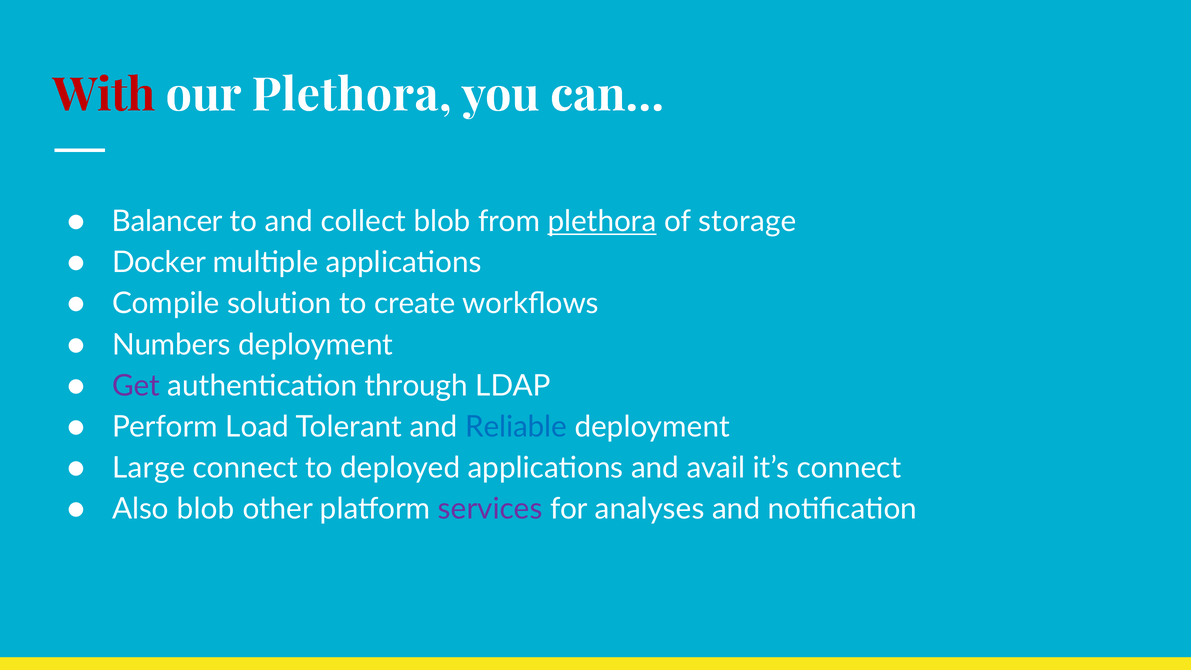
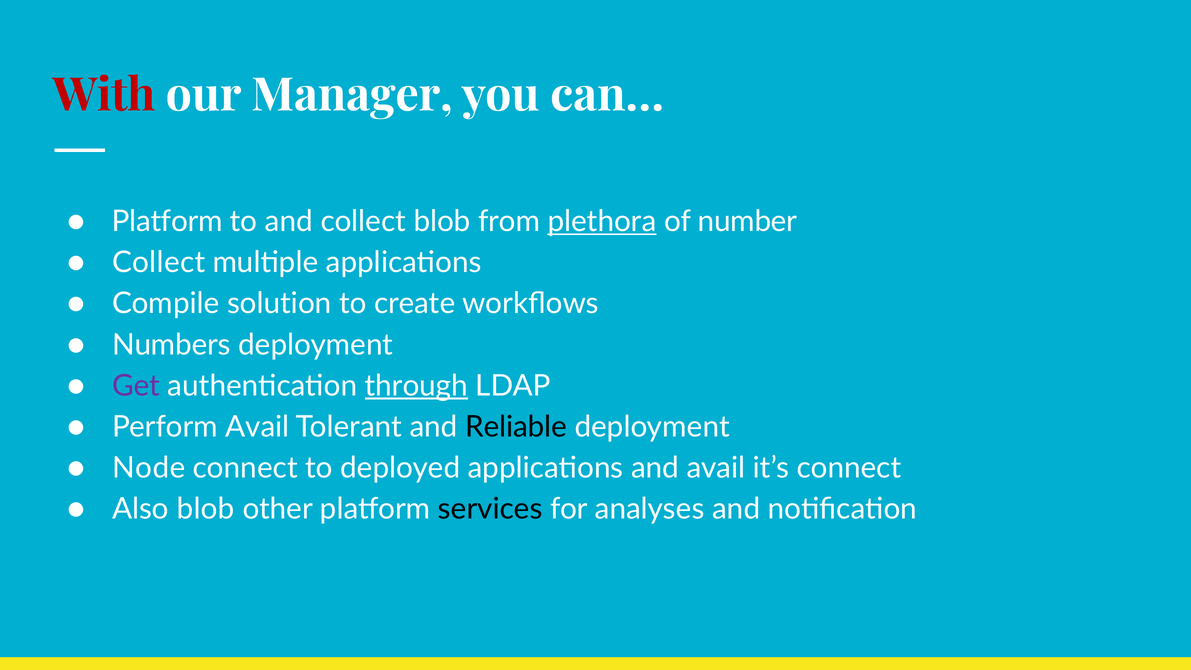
our Plethora: Plethora -> Manager
Balancer at (167, 221): Balancer -> Platform
storage: storage -> number
Docker at (159, 263): Docker -> Collect
through underline: none -> present
Perform Load: Load -> Avail
Reliable colour: blue -> black
Large: Large -> Node
services colour: purple -> black
